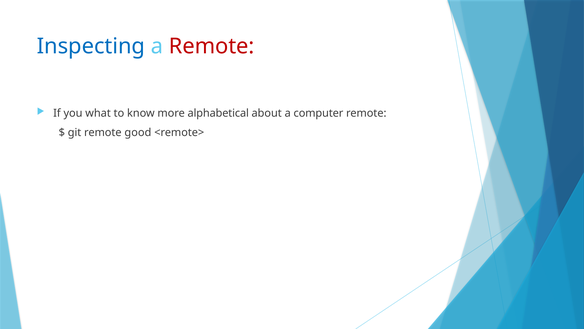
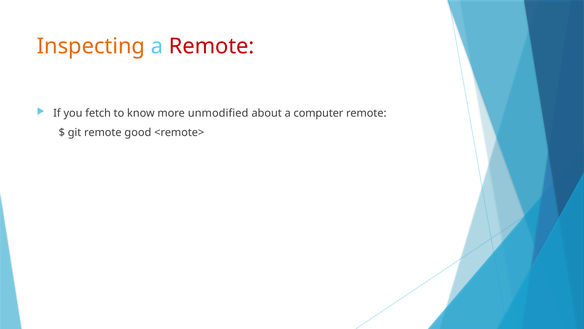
Inspecting colour: blue -> orange
what: what -> fetch
alphabetical: alphabetical -> unmodified
